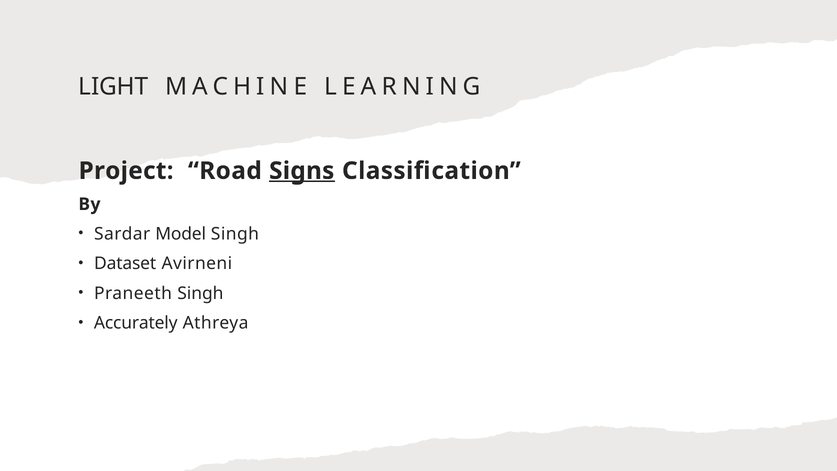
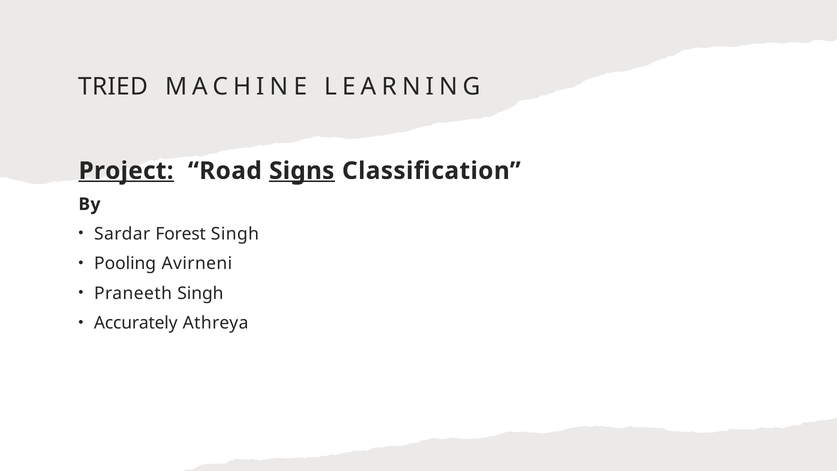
LIGHT: LIGHT -> TRIED
Project underline: none -> present
Model: Model -> Forest
Dataset: Dataset -> Pooling
